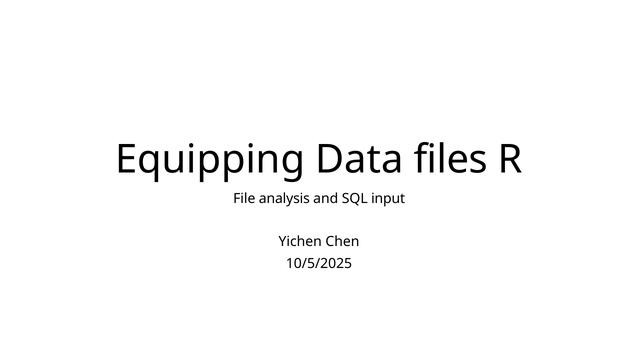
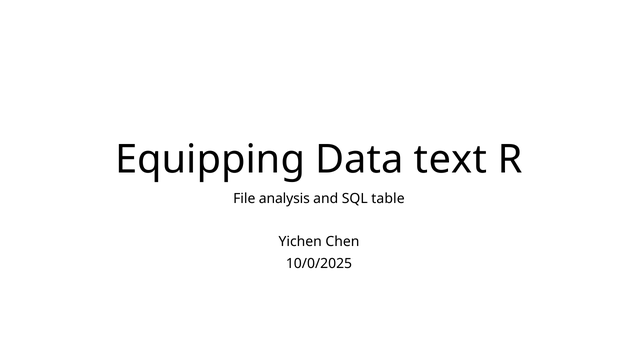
files: files -> text
input: input -> table
10/5/2025: 10/5/2025 -> 10/0/2025
